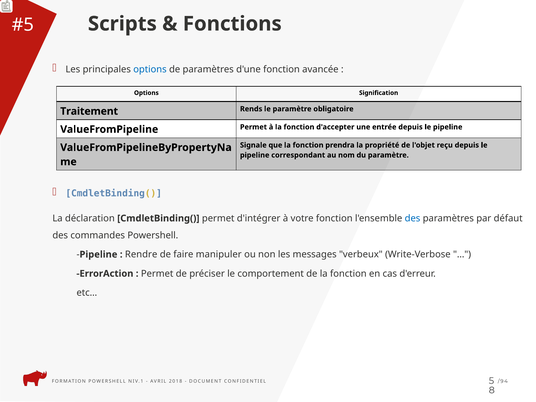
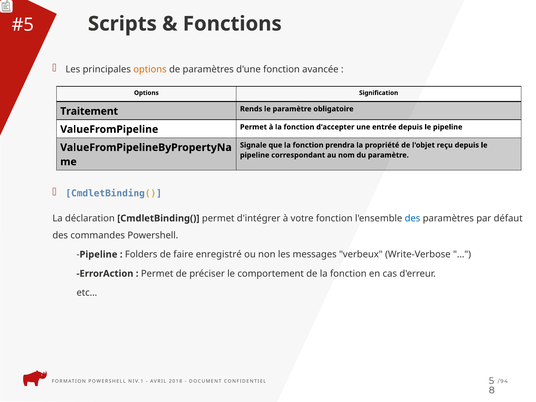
options at (150, 69) colour: blue -> orange
Rendre: Rendre -> Folders
manipuler: manipuler -> enregistré
